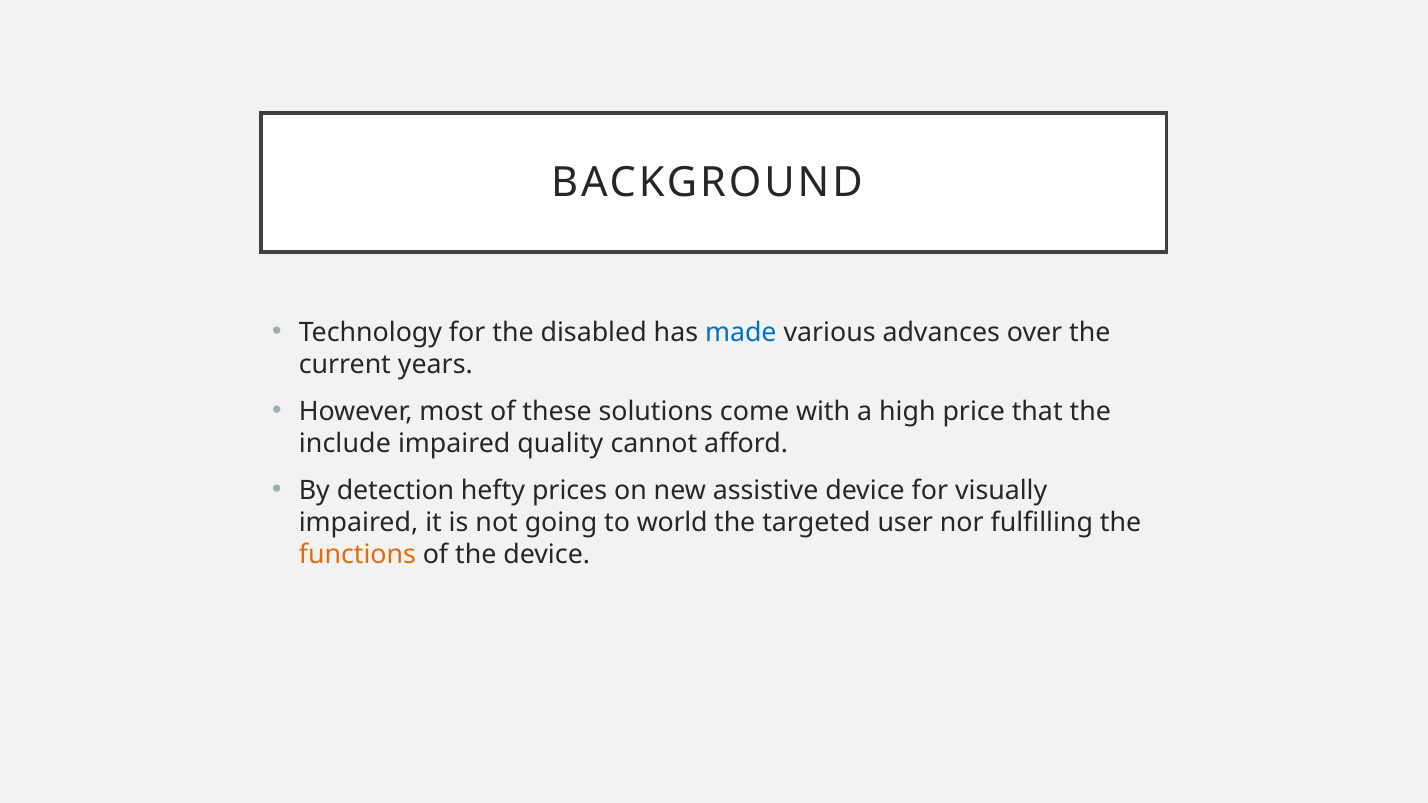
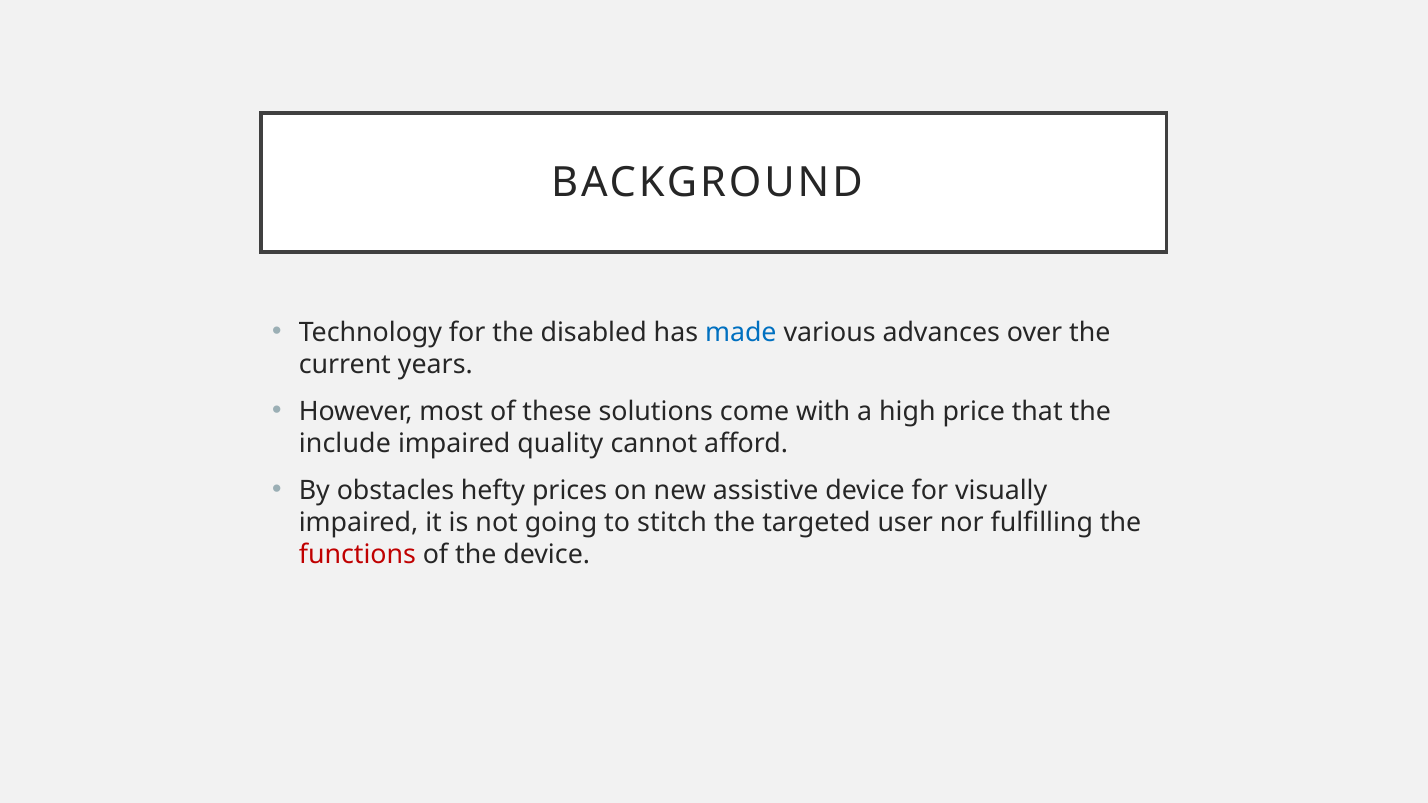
detection: detection -> obstacles
world: world -> stitch
functions colour: orange -> red
